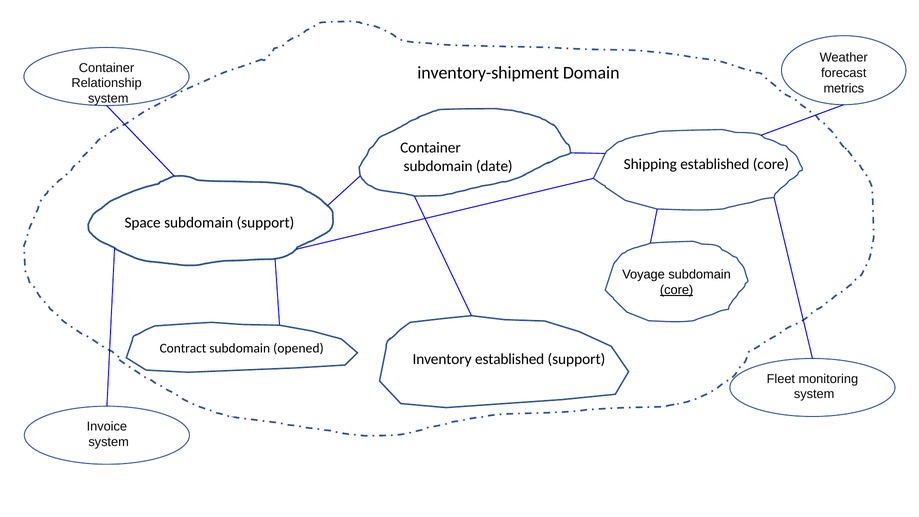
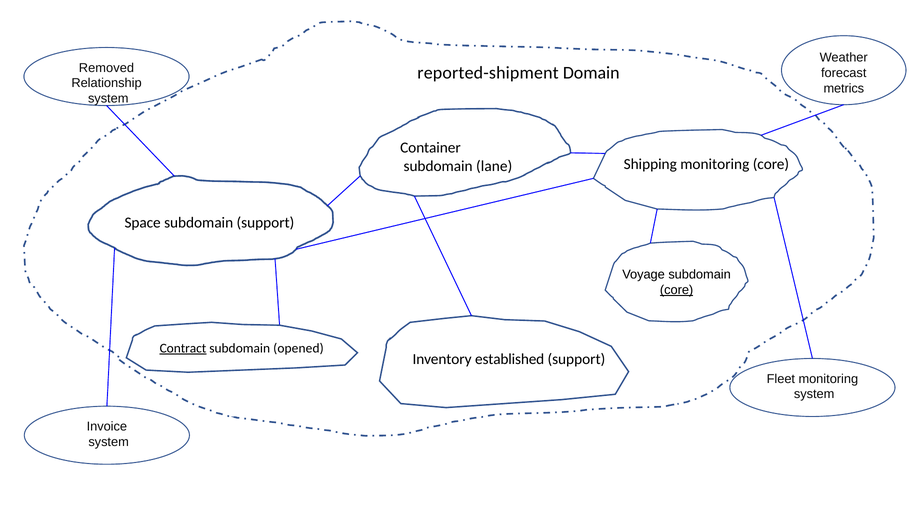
Container at (107, 68): Container -> Removed
inventory-shipment: inventory-shipment -> reported-shipment
Shipping established: established -> monitoring
date: date -> lane
Contract underline: none -> present
